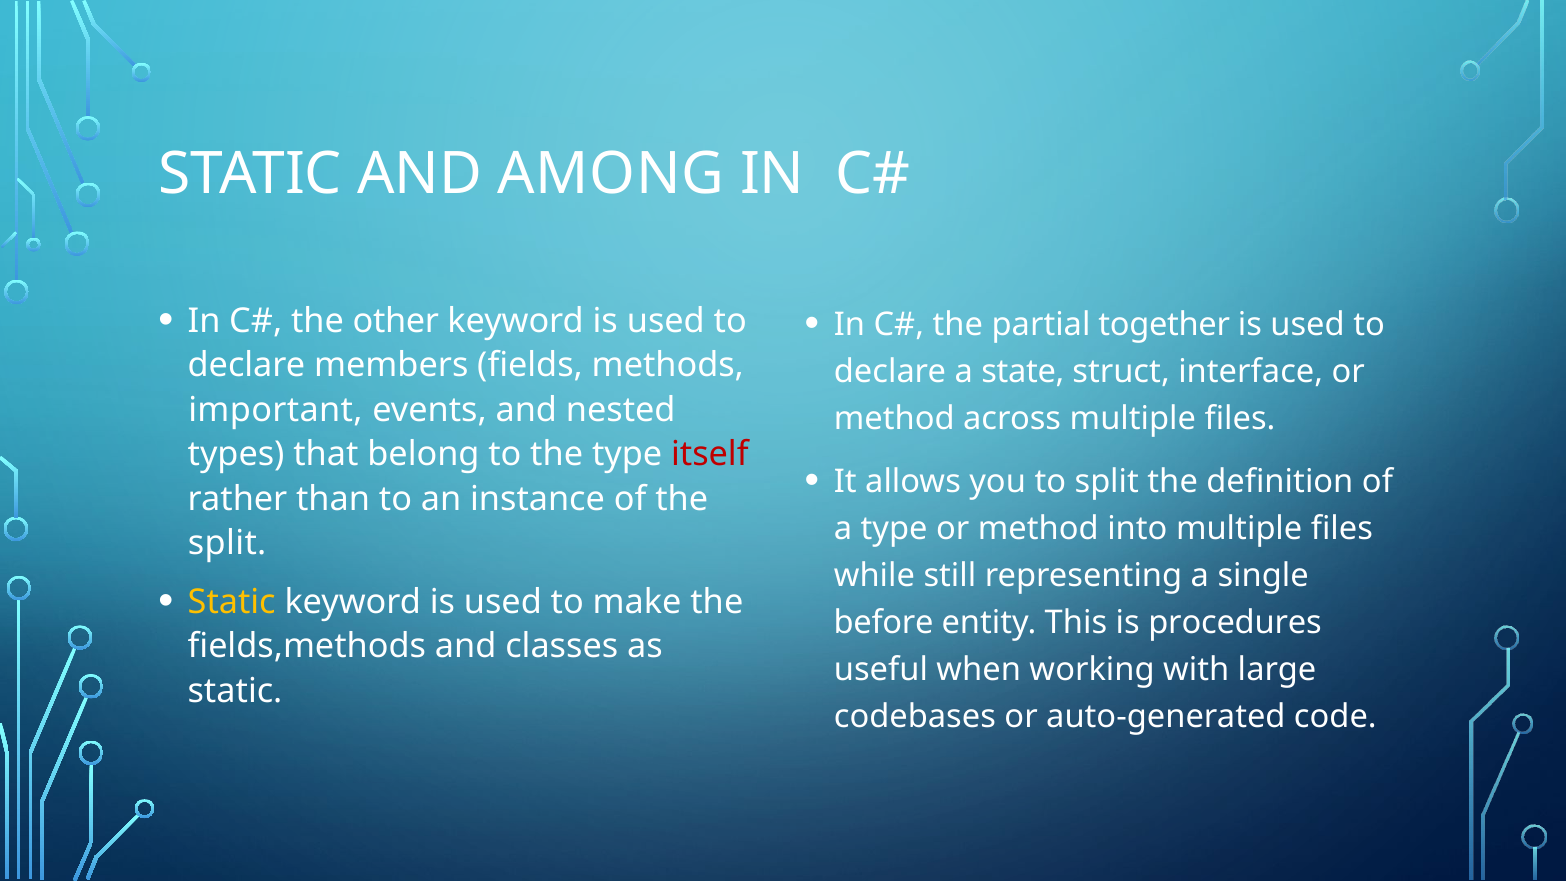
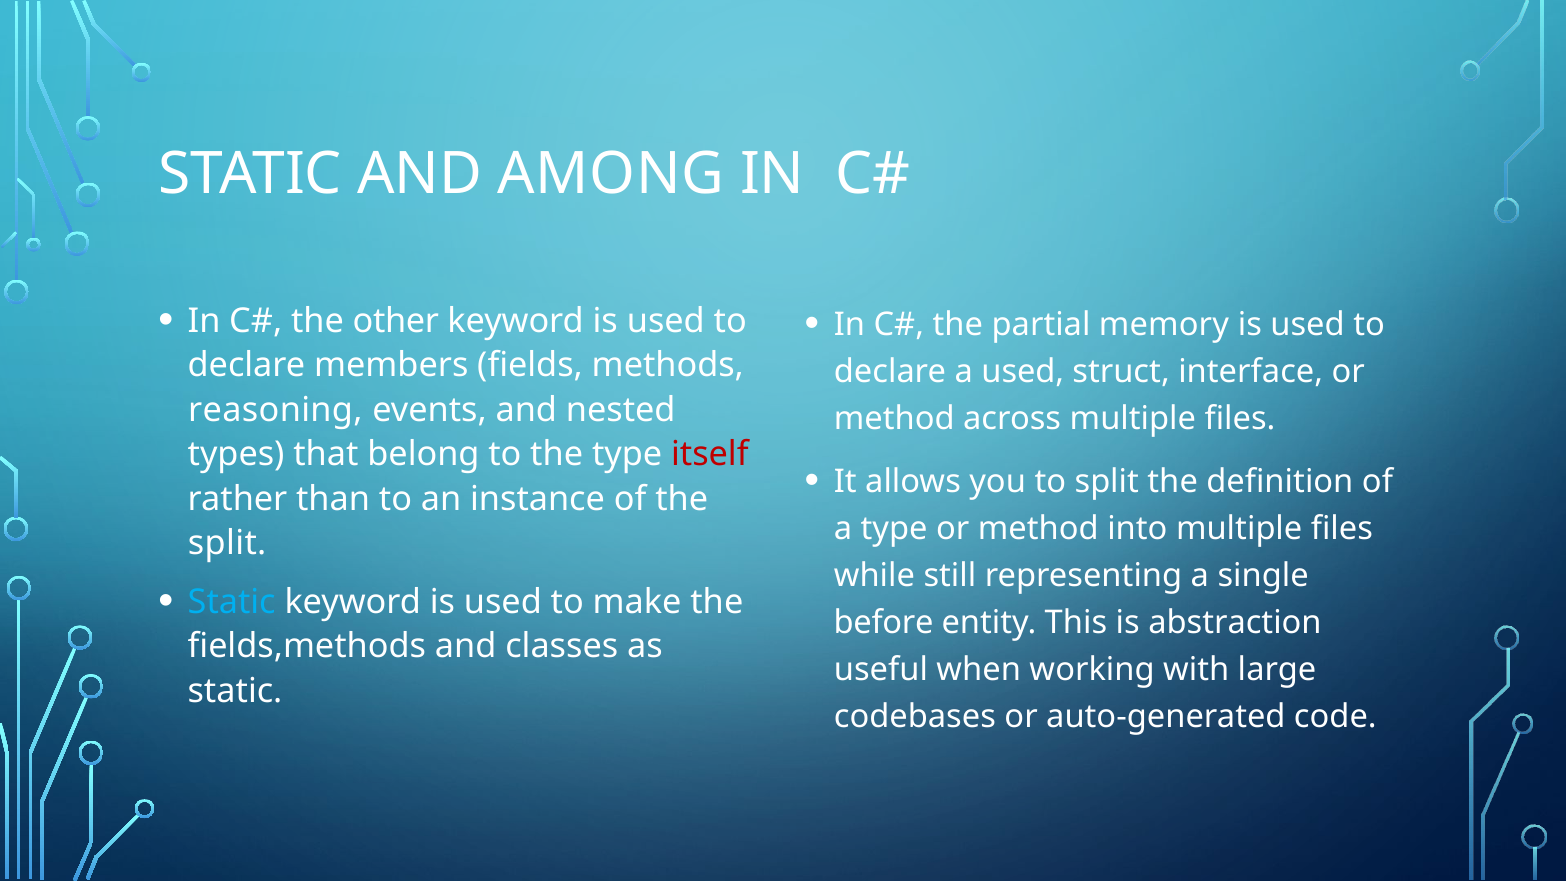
together: together -> memory
a state: state -> used
important: important -> reasoning
Static at (232, 602) colour: yellow -> light blue
procedures: procedures -> abstraction
